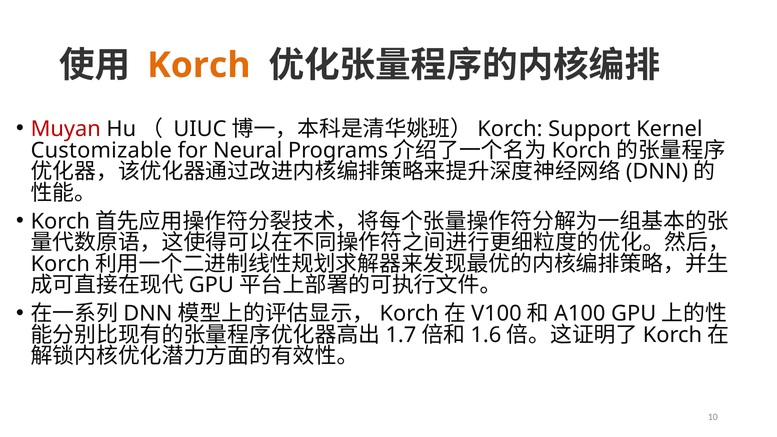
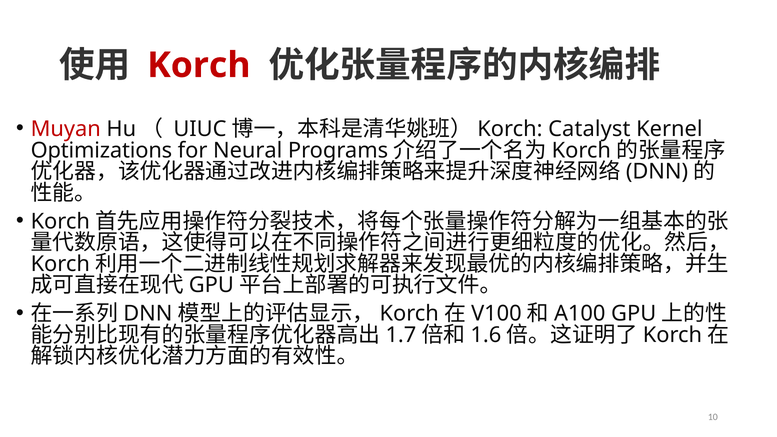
Korch at (199, 65) colour: orange -> red
Support: Support -> Catalyst
Customizable: Customizable -> Optimizations
